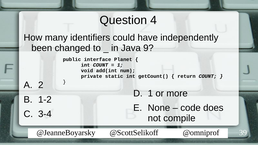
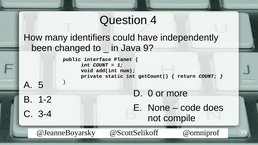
2: 2 -> 5
1 at (150, 93): 1 -> 0
